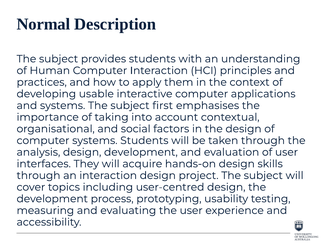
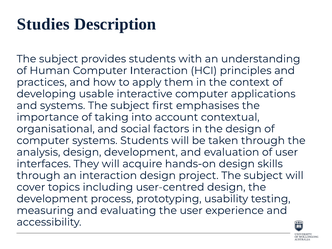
Normal: Normal -> Studies
